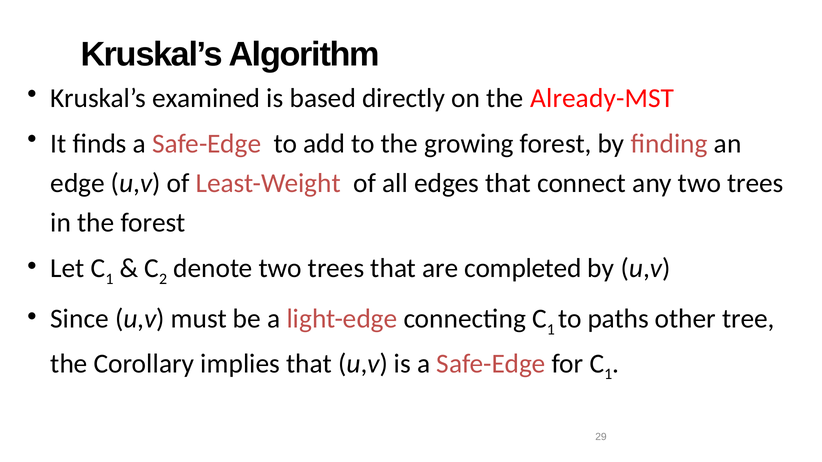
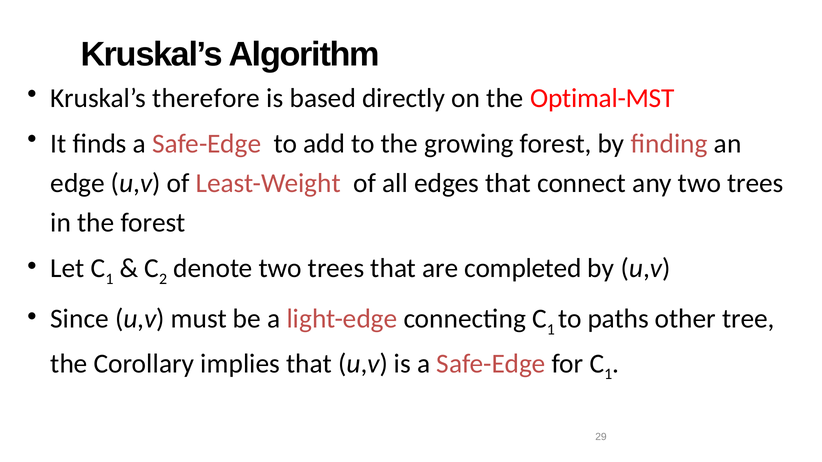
examined: examined -> therefore
Already-MST: Already-MST -> Optimal-MST
